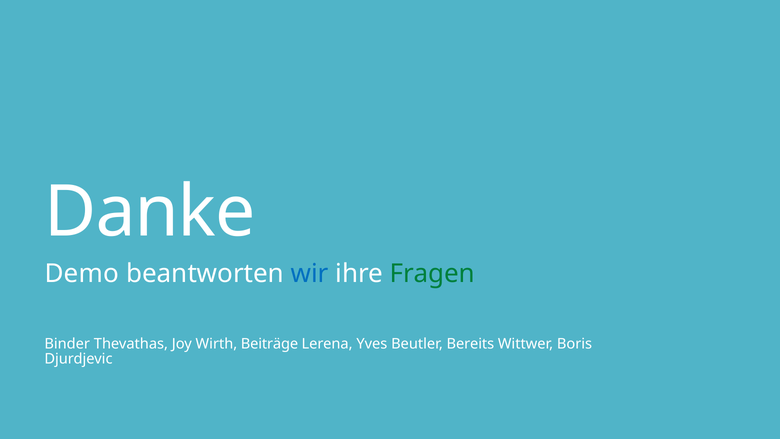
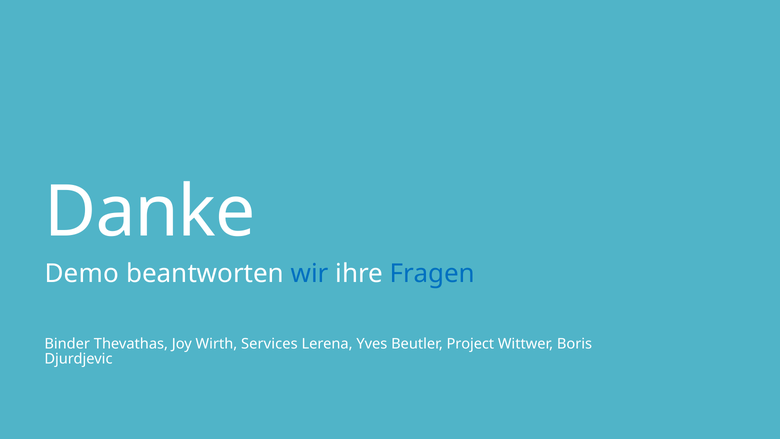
Fragen colour: green -> blue
Beiträge: Beiträge -> Services
Bereits: Bereits -> Project
